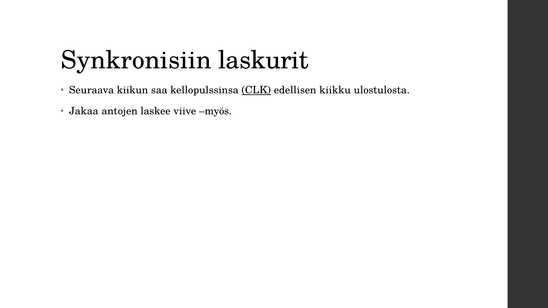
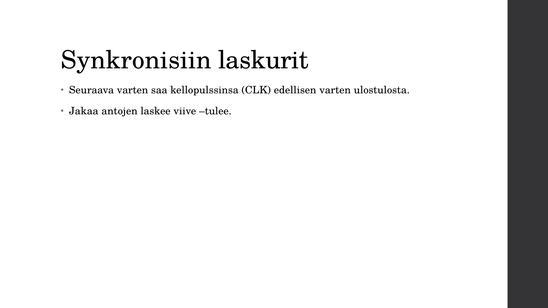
Seuraava kiikun: kiikun -> varten
CLK underline: present -> none
edellisen kiikku: kiikku -> varten
myös: myös -> tulee
